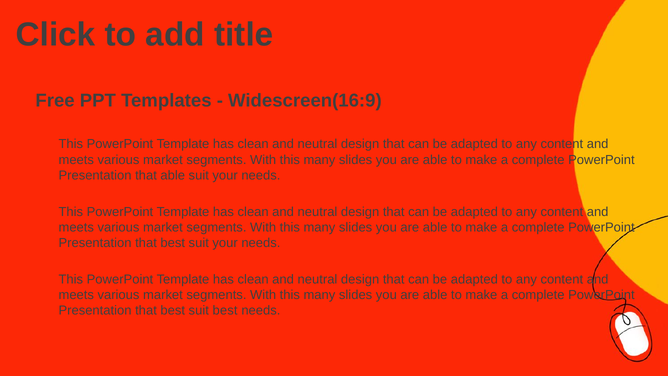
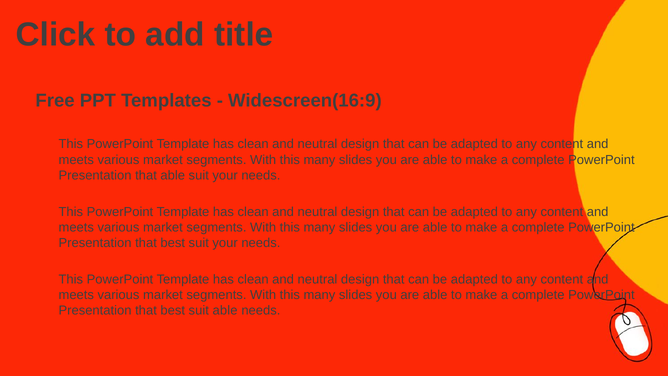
suit best: best -> able
